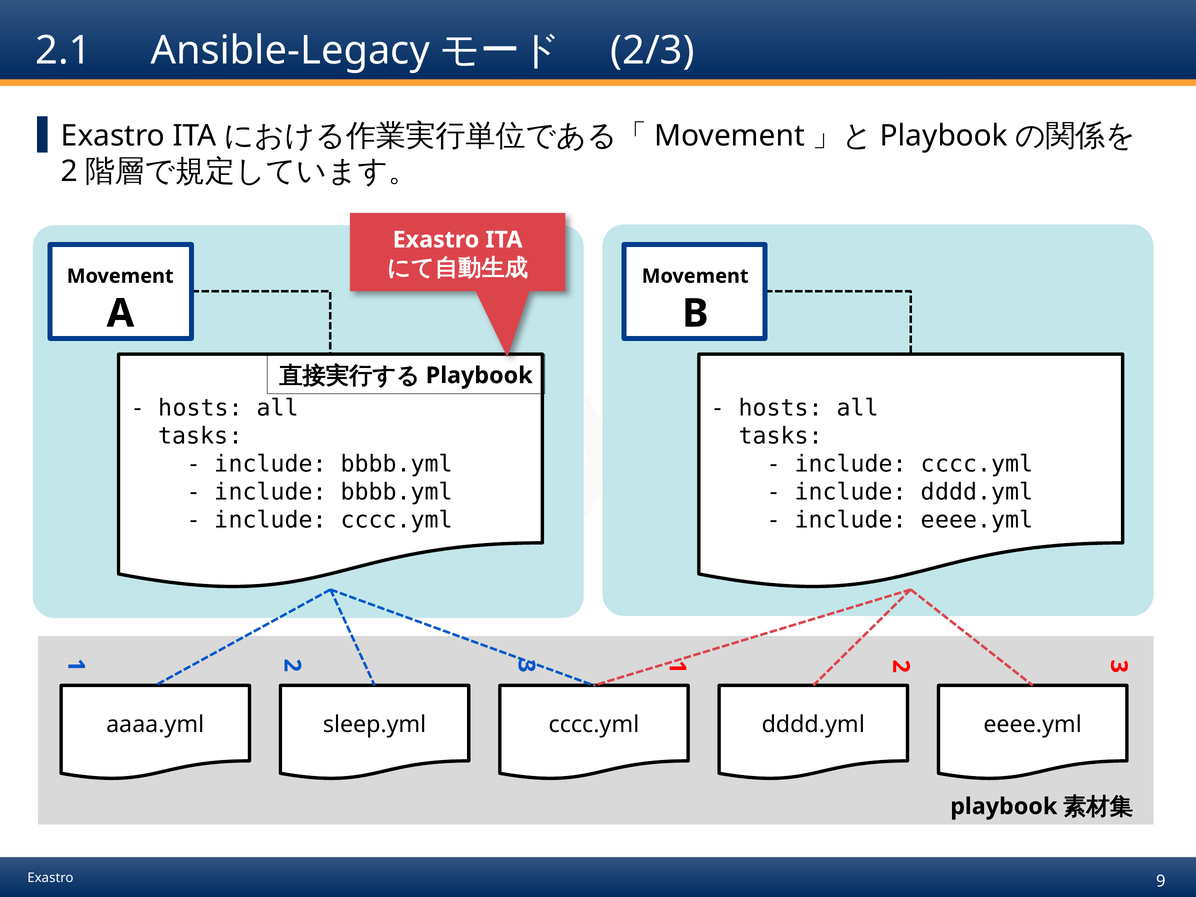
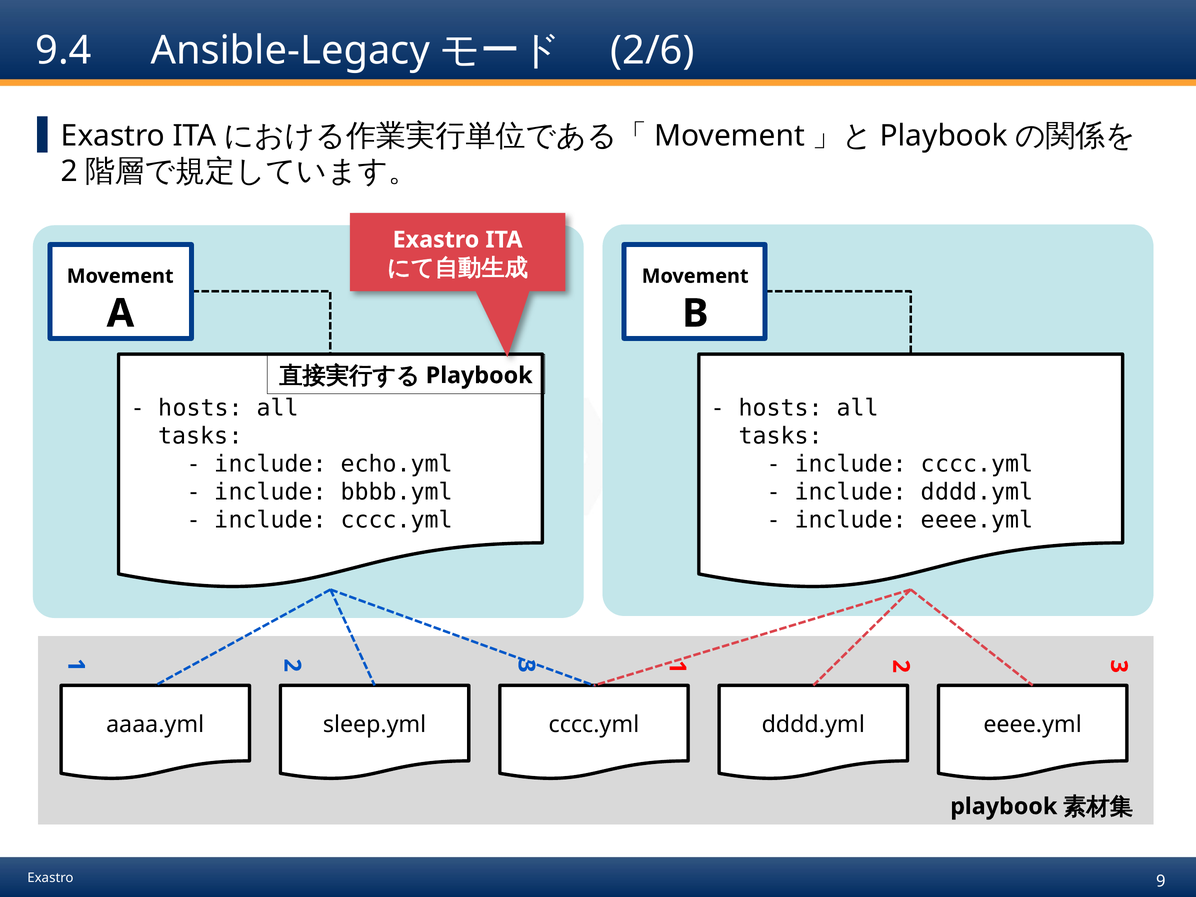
2.1: 2.1 -> 9.4
2/3: 2/3 -> 2/6
bbbb.yml at (397, 464): bbbb.yml -> echo.yml
